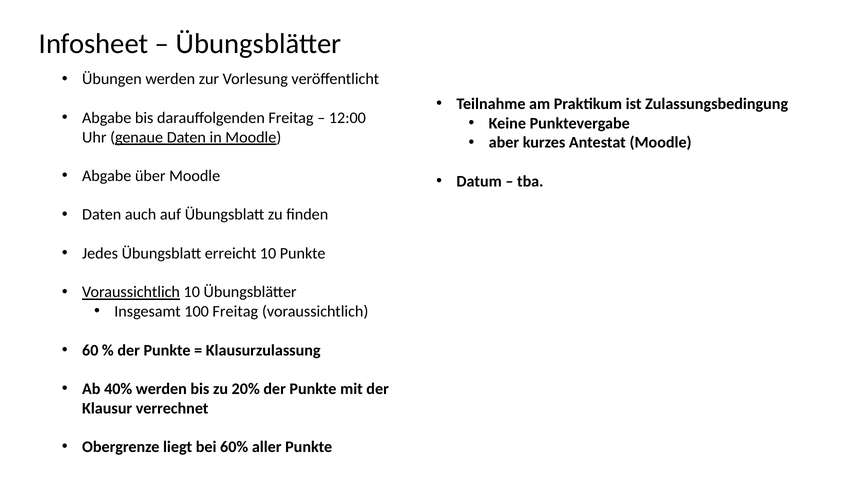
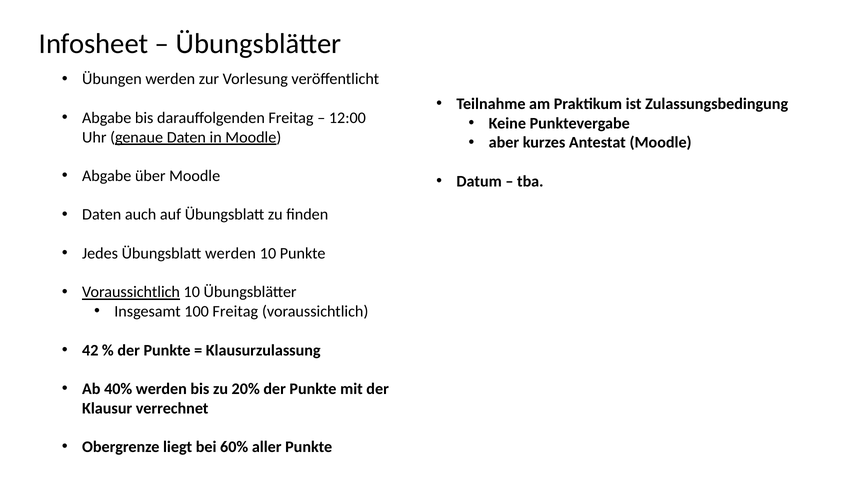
Übungsblatt erreicht: erreicht -> werden
60: 60 -> 42
